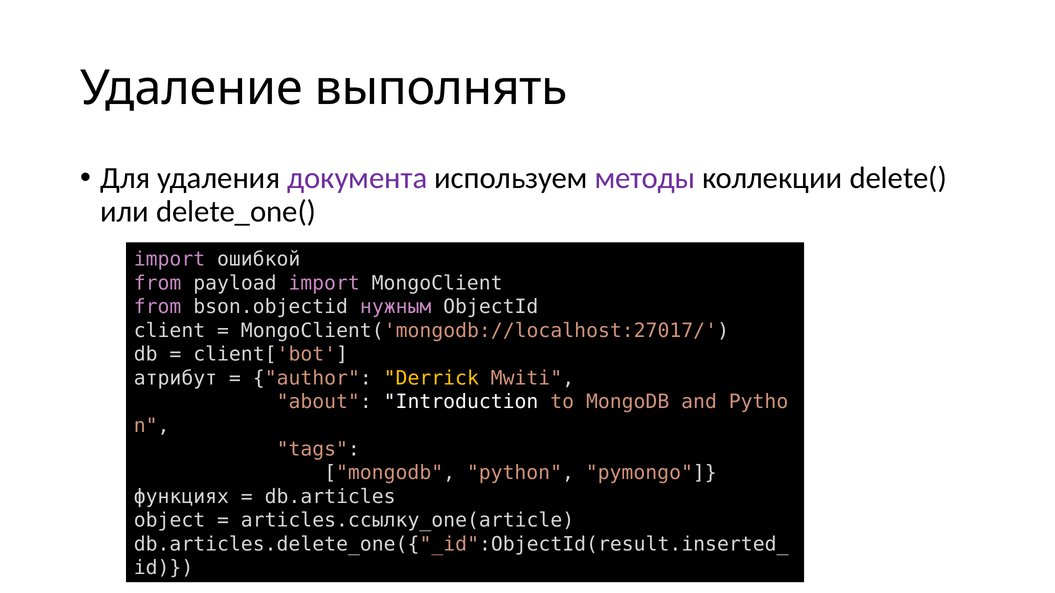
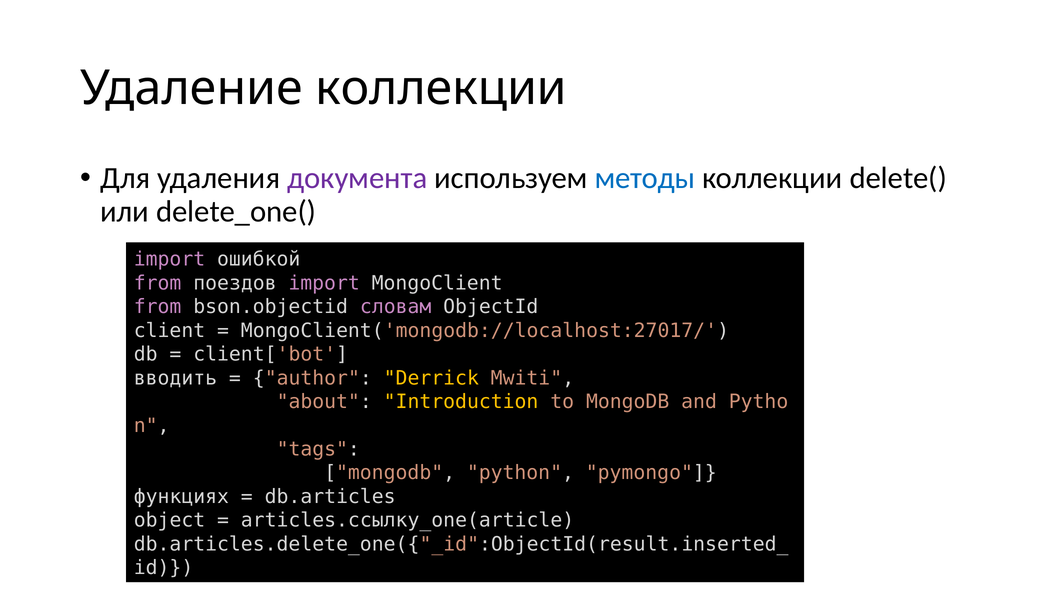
Удаление выполнять: выполнять -> коллекции
методы colour: purple -> blue
payload: payload -> поездов
нужным: нужным -> словам
атрибут: атрибут -> вводить
Introduction colour: white -> yellow
